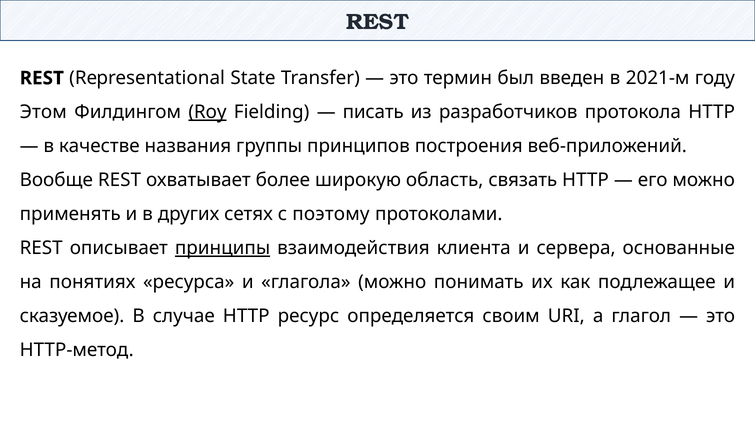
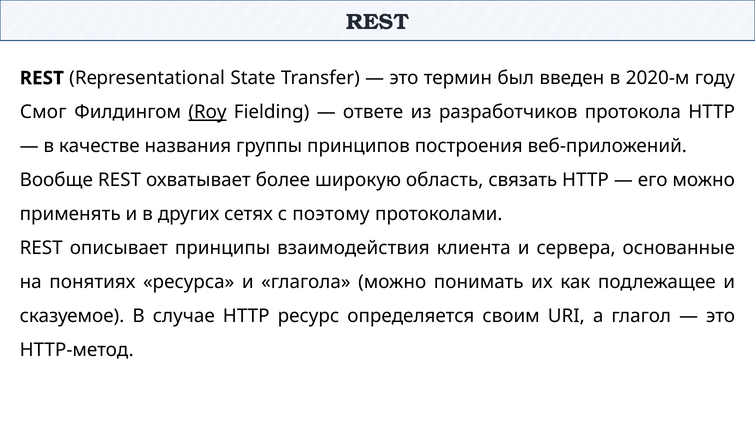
2021-м: 2021-м -> 2020-м
Этом: Этом -> Смог
писать: писать -> ответе
принципы underline: present -> none
